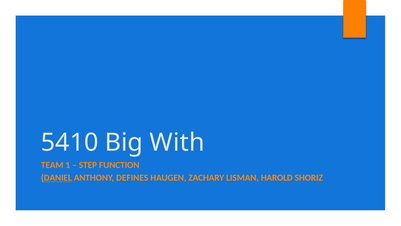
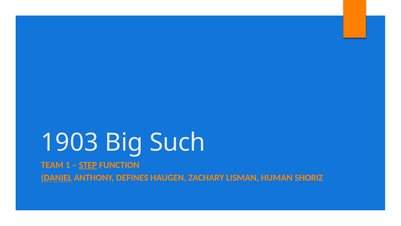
5410: 5410 -> 1903
With: With -> Such
STEP underline: none -> present
HAROLD: HAROLD -> HUMAN
